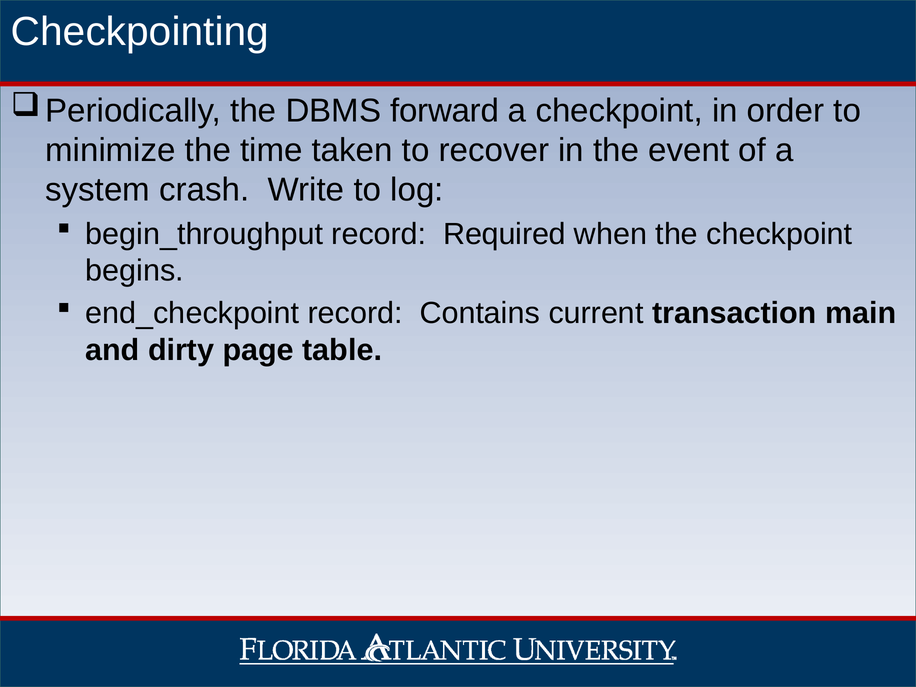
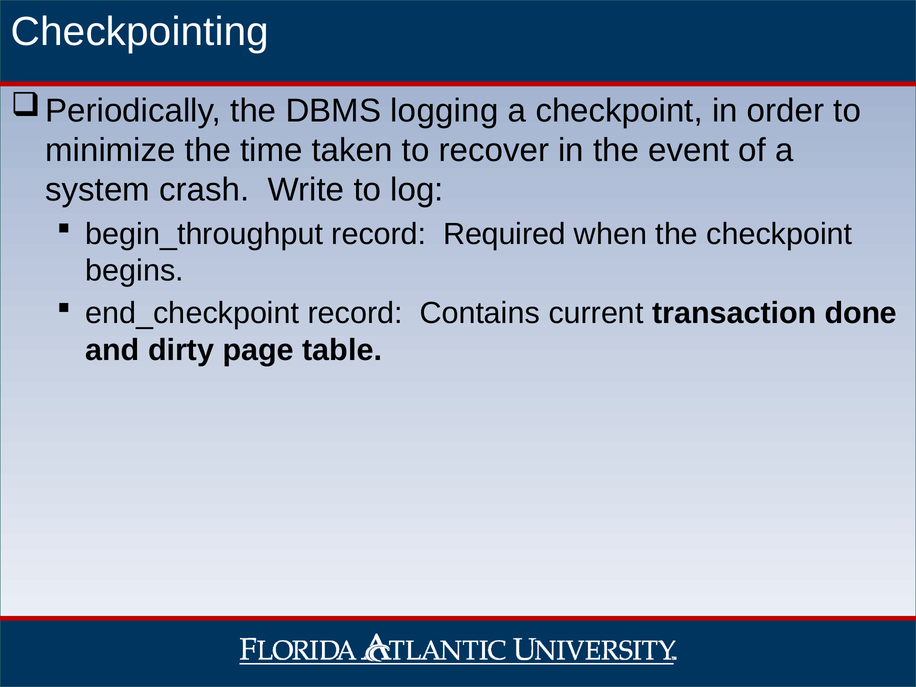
forward: forward -> logging
main: main -> done
